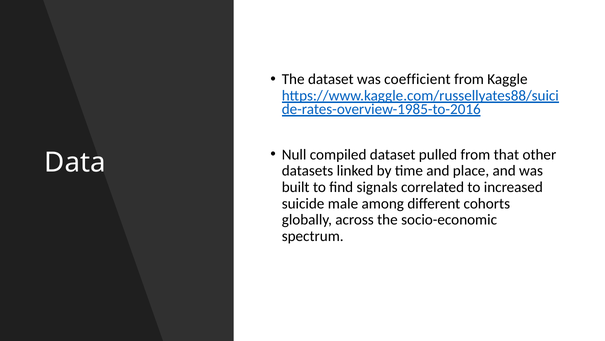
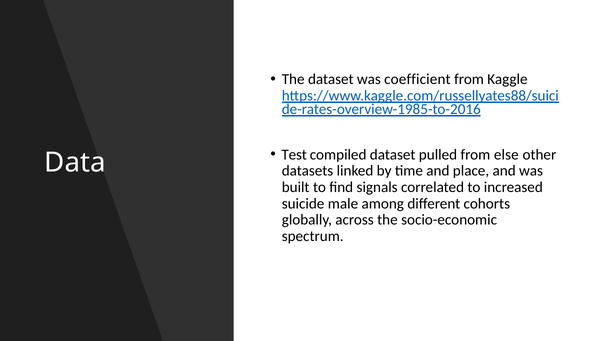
Null: Null -> Test
that: that -> else
